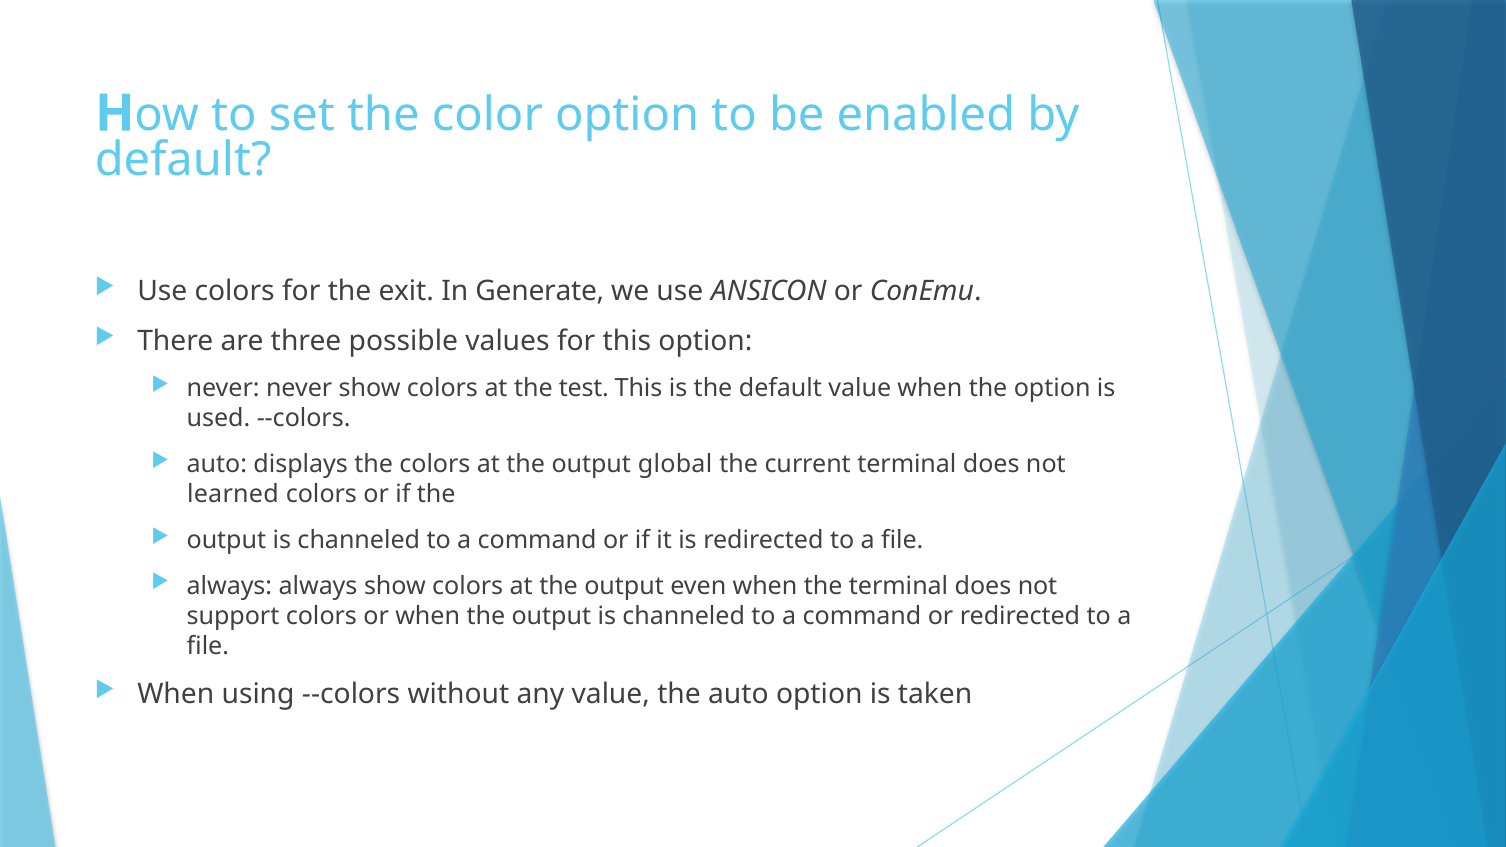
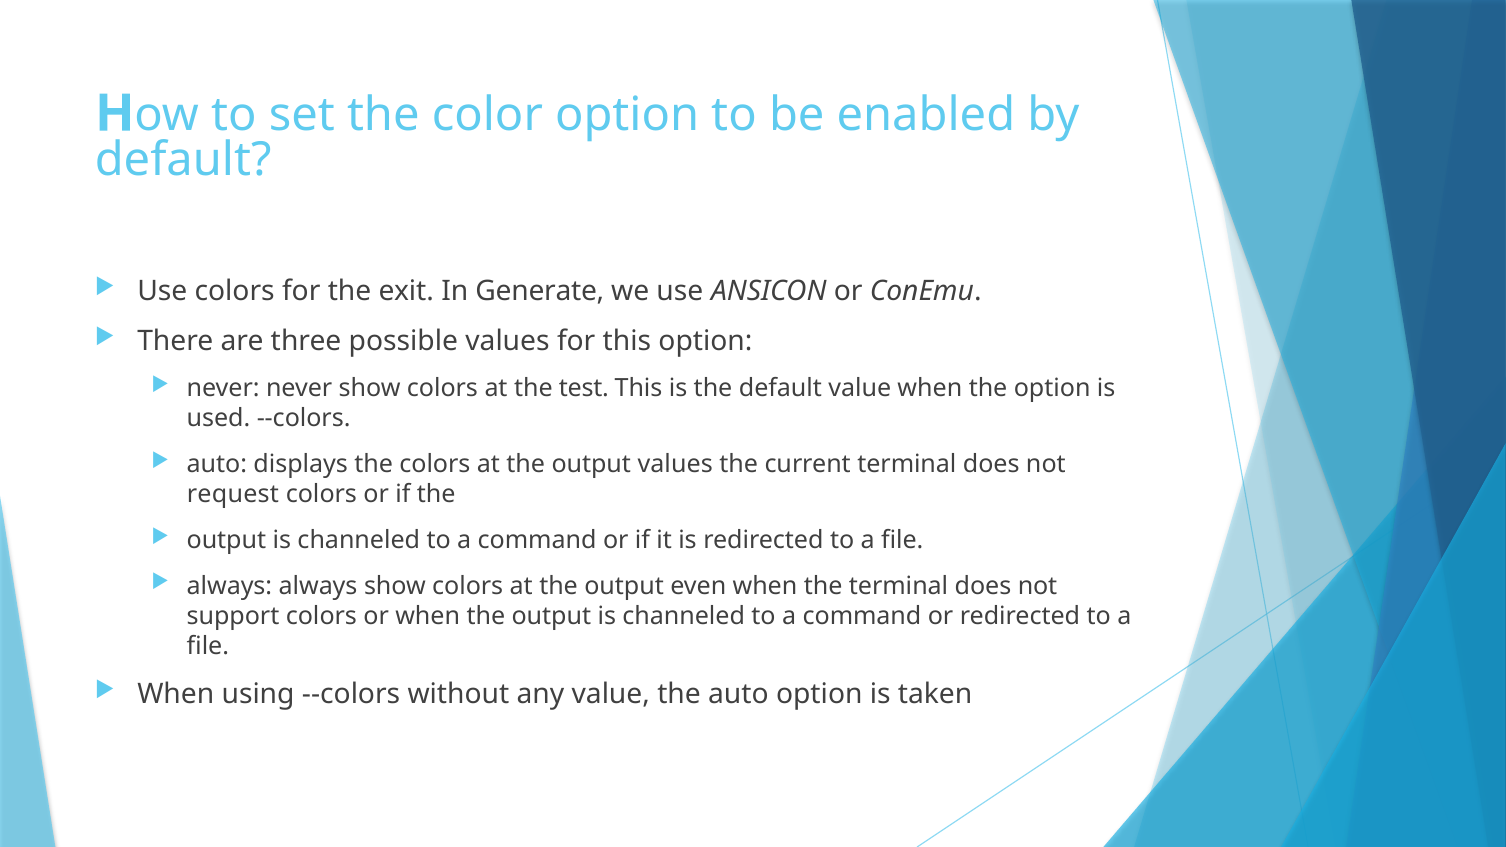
output global: global -> values
learned: learned -> request
